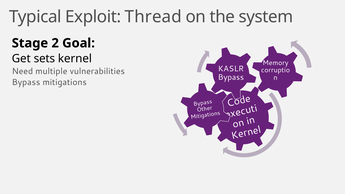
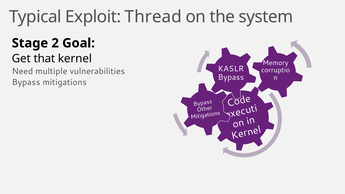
sets: sets -> that
